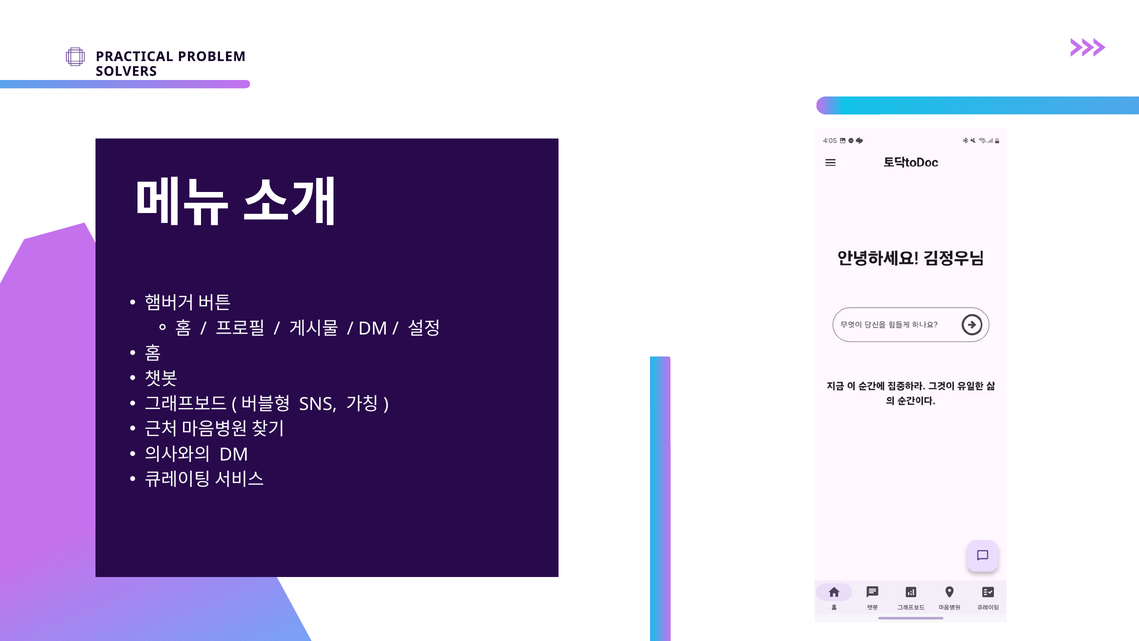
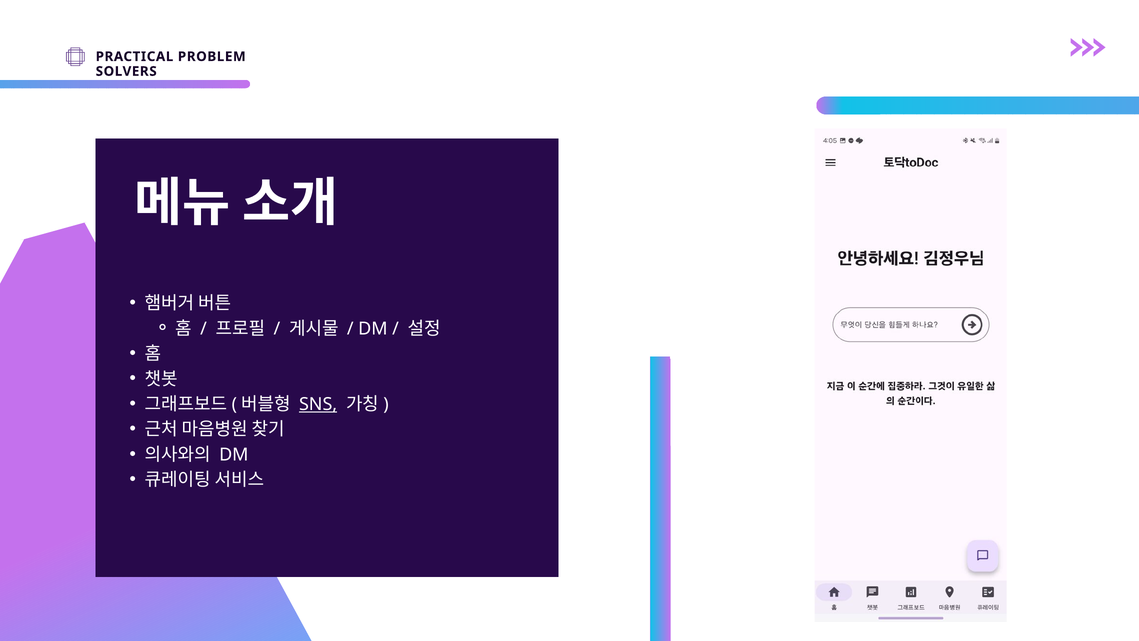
SNS underline: none -> present
